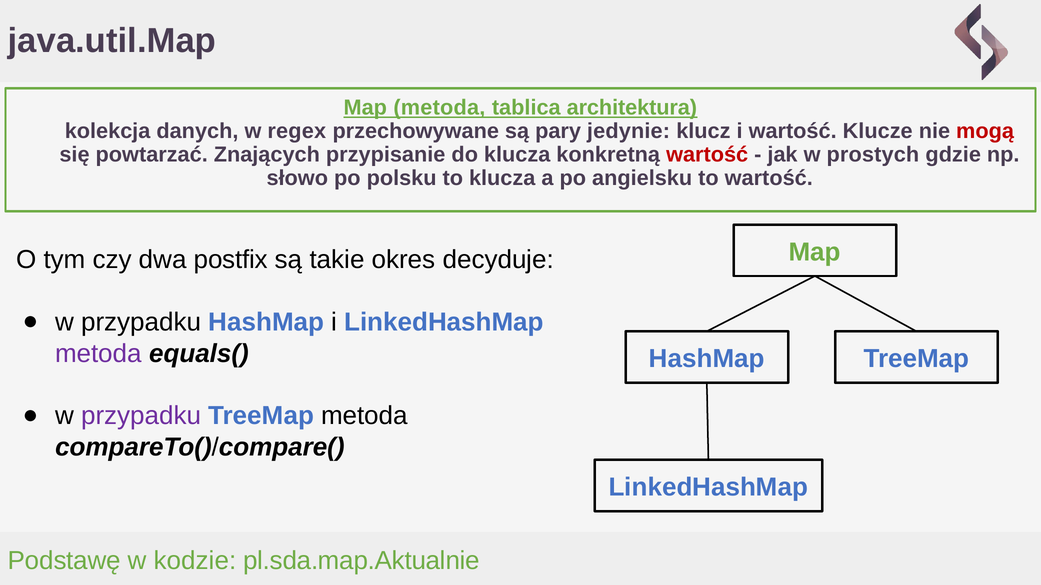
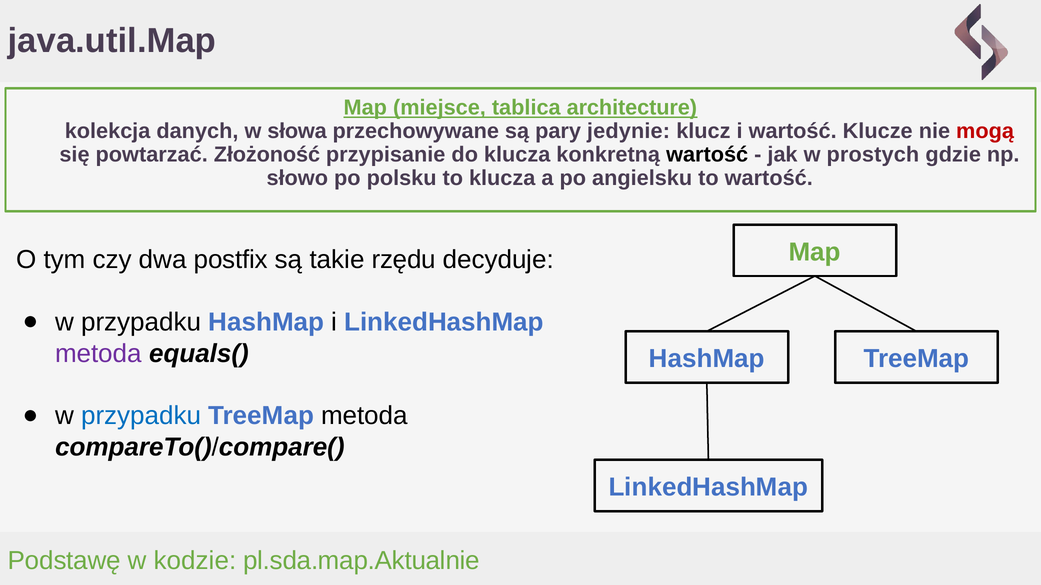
Map metoda: metoda -> miejsce
architektura: architektura -> architecture
regex: regex -> słowa
Znających: Znających -> Złożoność
wartość at (707, 155) colour: red -> black
okres: okres -> rzędu
przypadku at (141, 416) colour: purple -> blue
